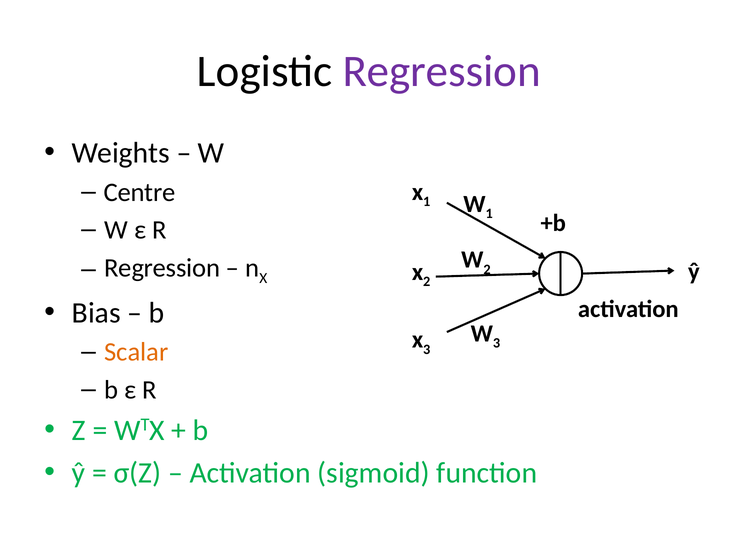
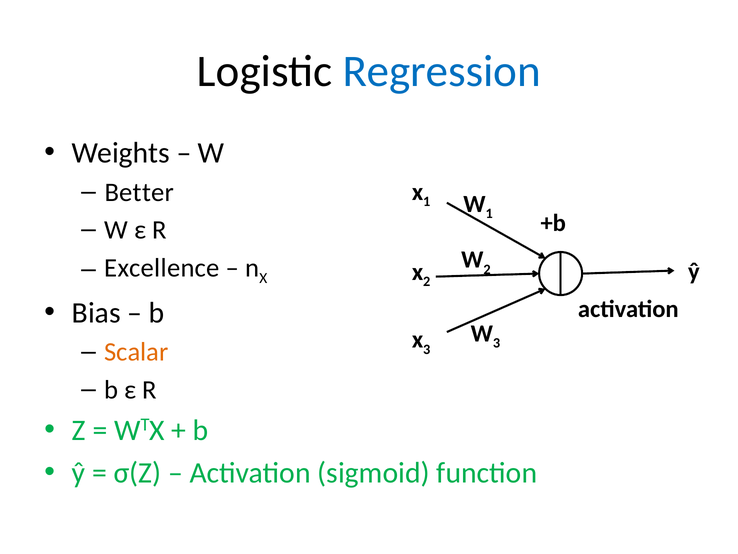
Regression at (442, 71) colour: purple -> blue
Centre: Centre -> Better
Regression at (162, 268): Regression -> Excellence
